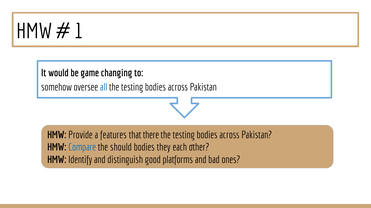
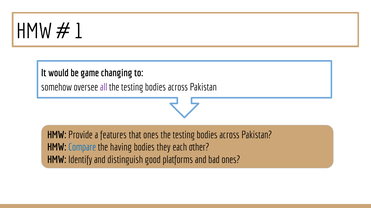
all colour: blue -> purple
that there: there -> ones
should: should -> having
